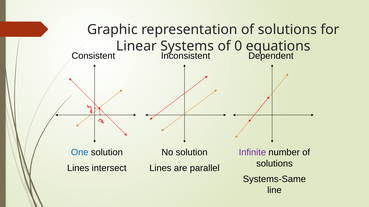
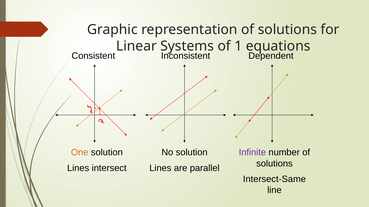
0: 0 -> 1
One colour: blue -> orange
Systems-Same: Systems-Same -> Intersect-Same
